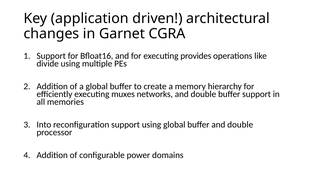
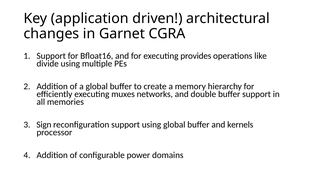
Into: Into -> Sign
buffer and double: double -> kernels
